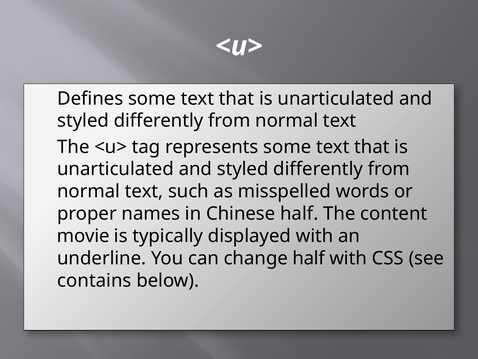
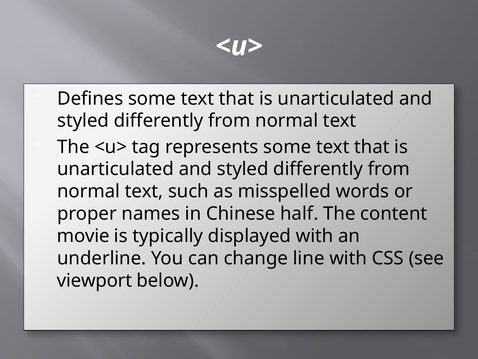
change half: half -> line
contains: contains -> viewport
